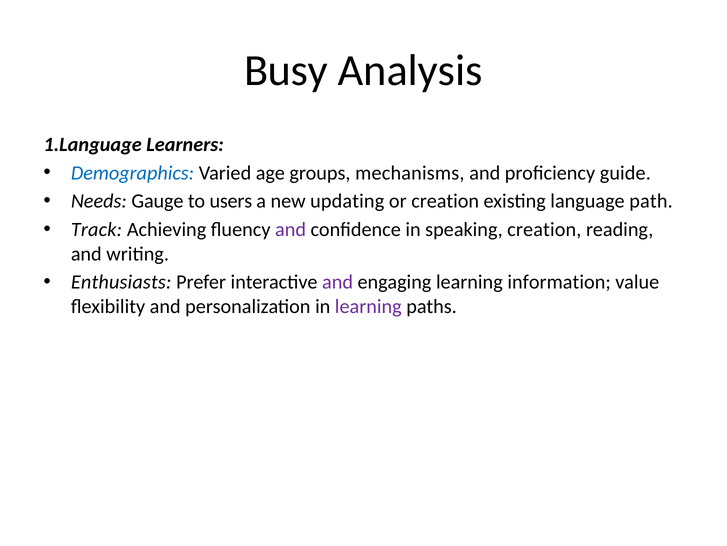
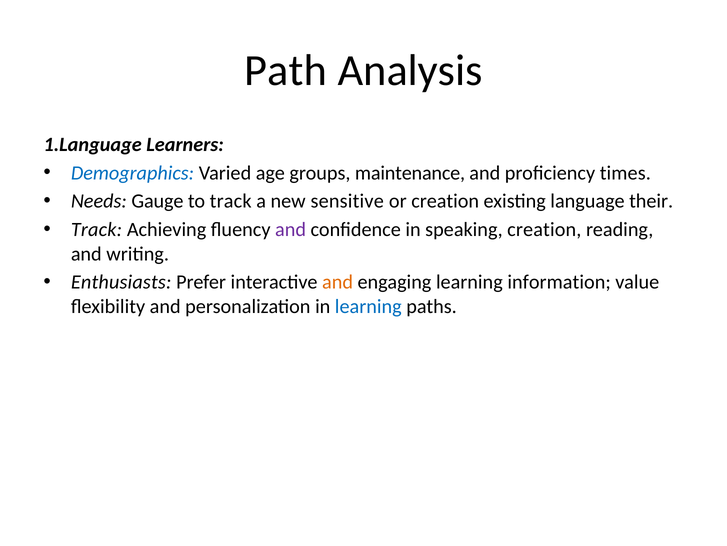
Busy: Busy -> Path
mechanisms: mechanisms -> maintenance
guide: guide -> times
to users: users -> track
updating: updating -> sensitive
path: path -> their
and at (338, 282) colour: purple -> orange
learning at (368, 306) colour: purple -> blue
